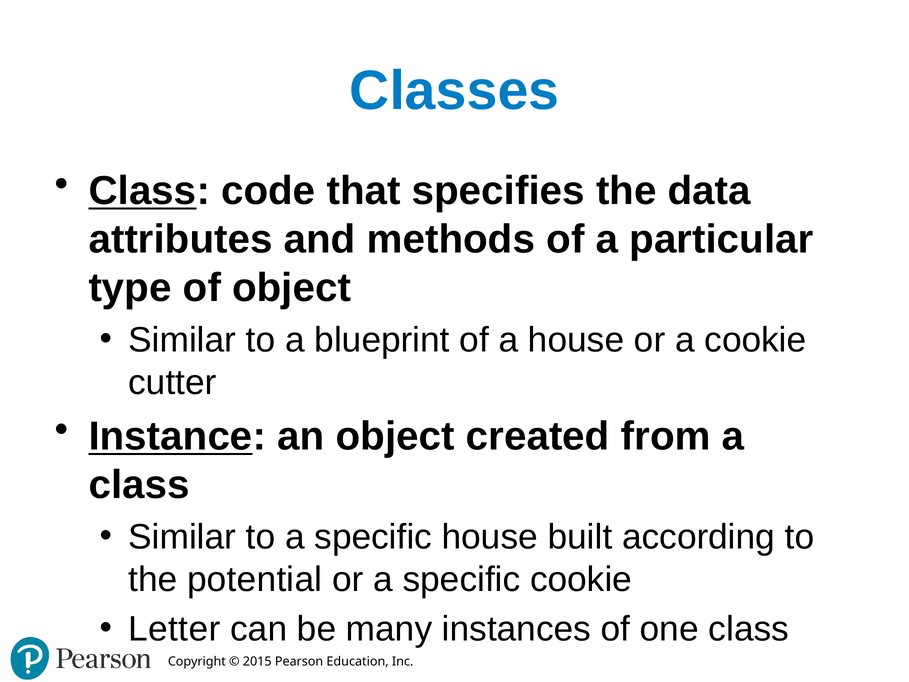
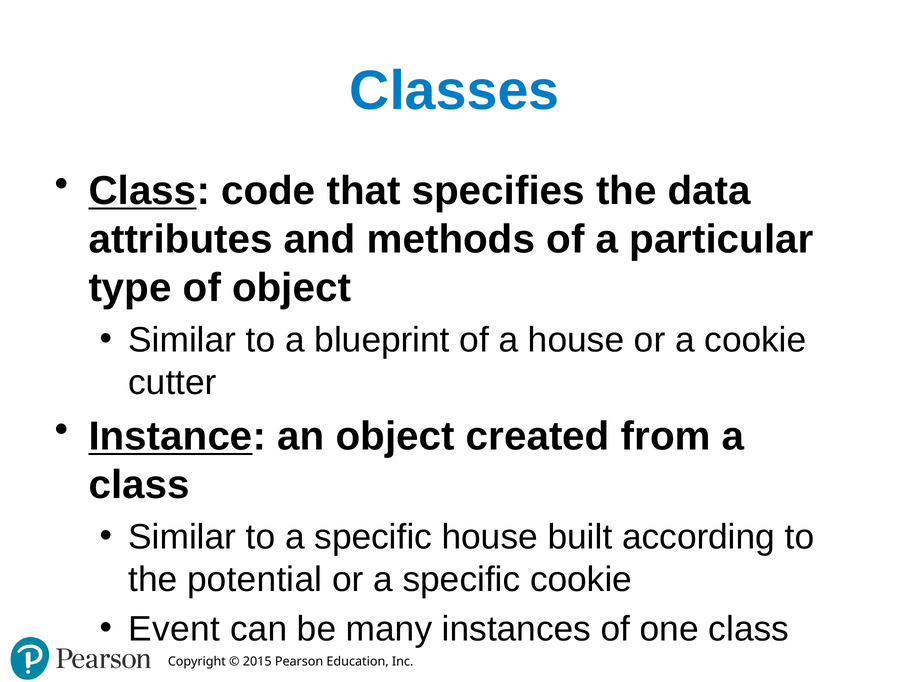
Letter: Letter -> Event
